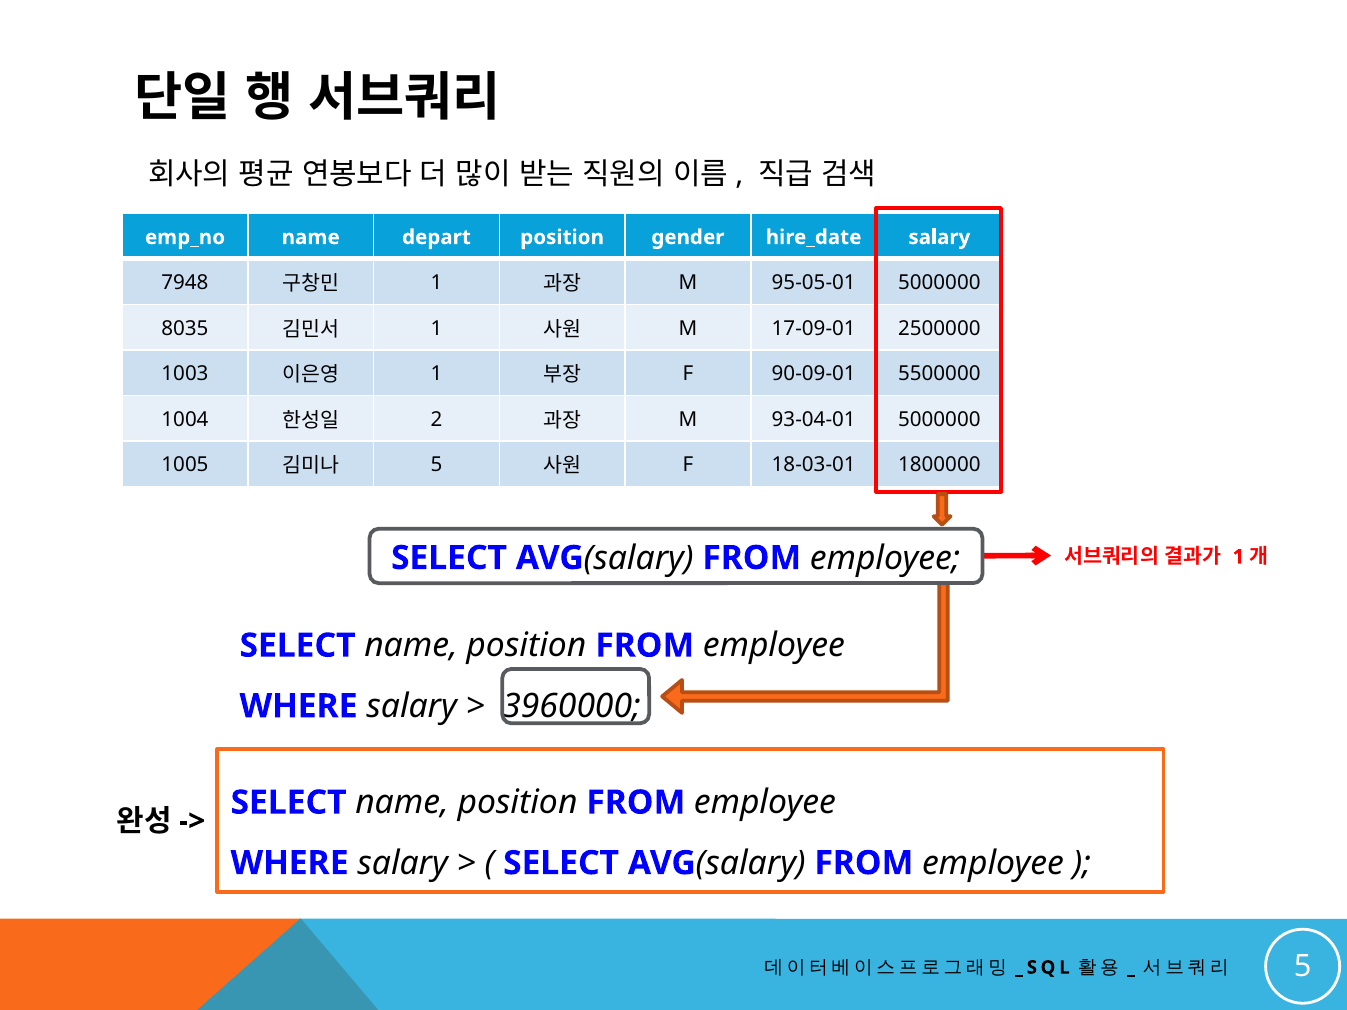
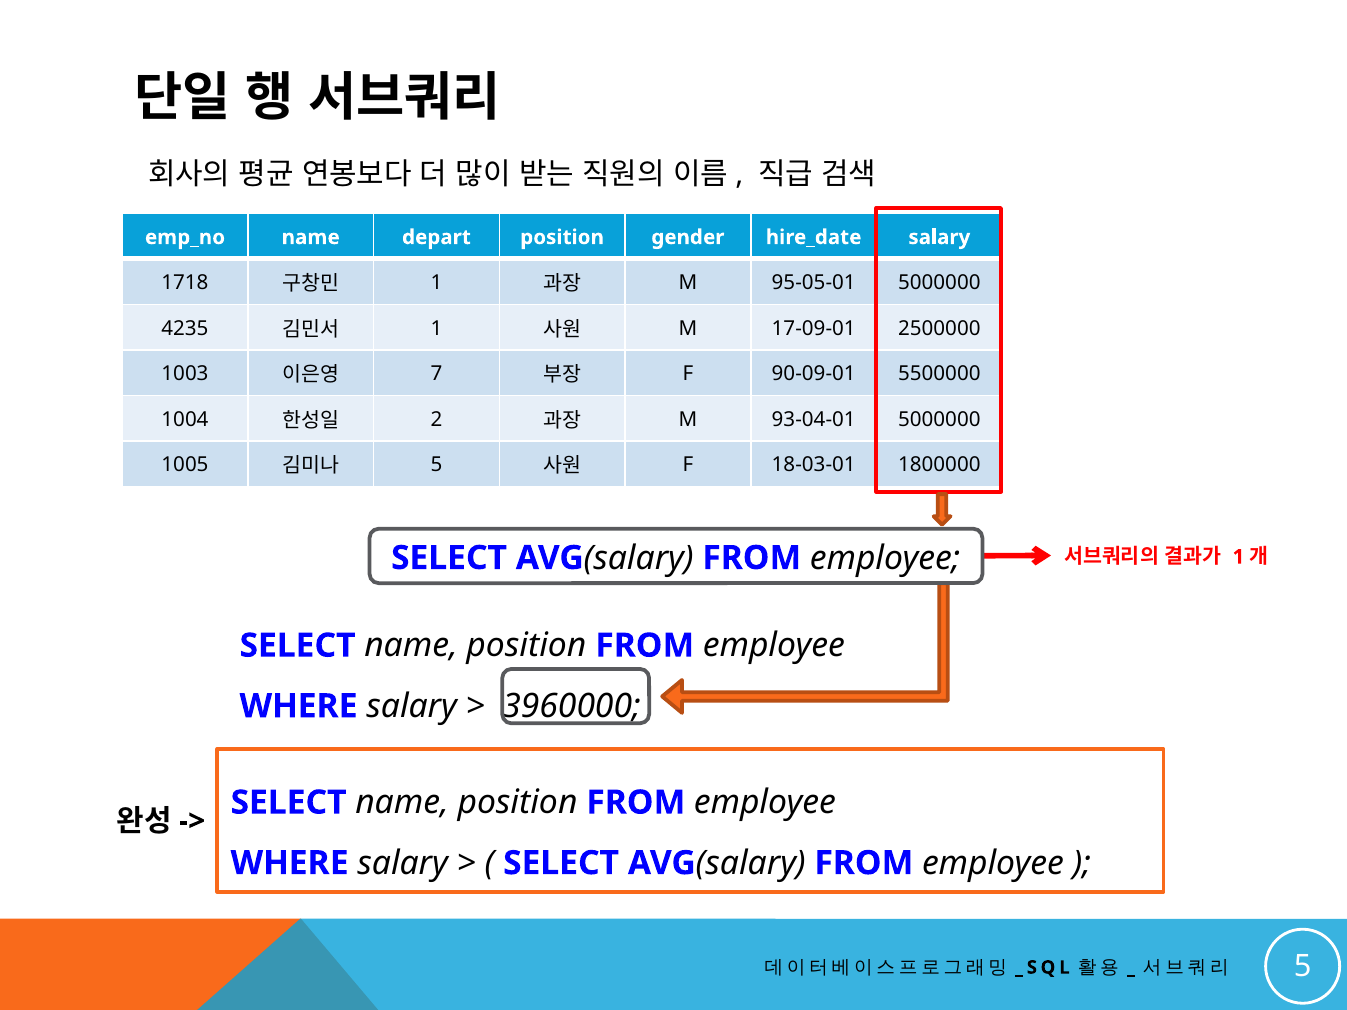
7948: 7948 -> 1718
8035: 8035 -> 4235
1 at (437, 374): 1 -> 7
